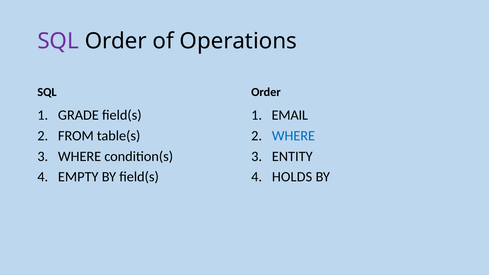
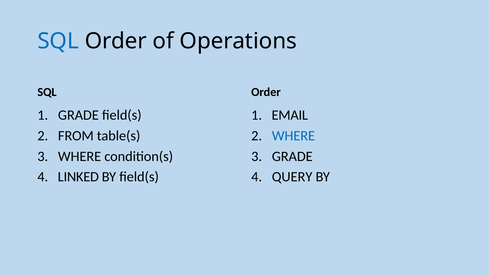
SQL at (58, 41) colour: purple -> blue
ENTITY at (292, 156): ENTITY -> GRADE
EMPTY: EMPTY -> LINKED
HOLDS: HOLDS -> QUERY
